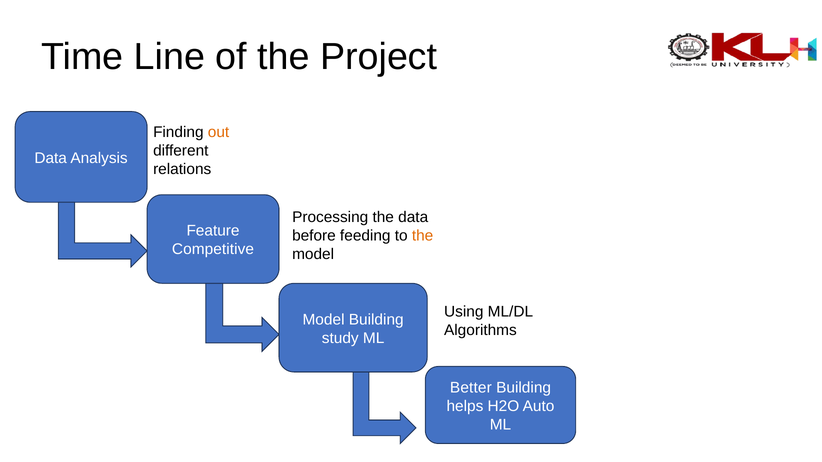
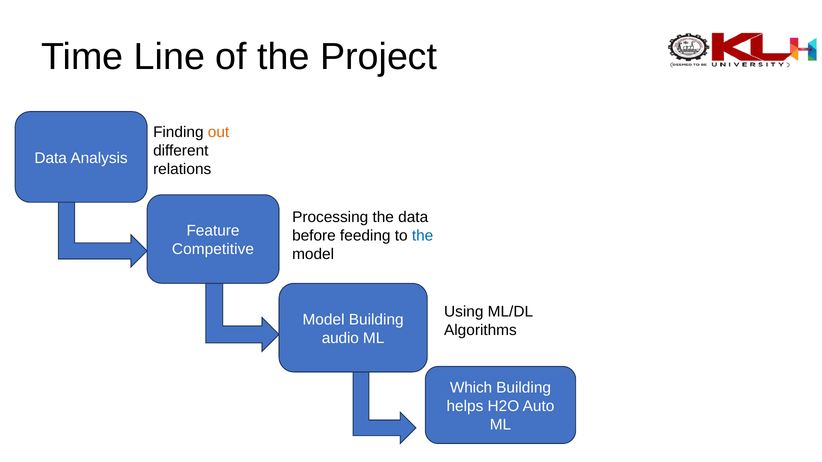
the at (423, 236) colour: orange -> blue
study: study -> audio
Better: Better -> Which
